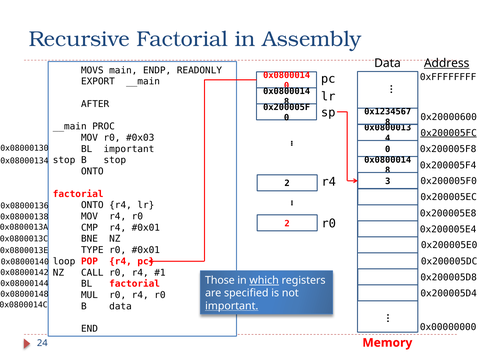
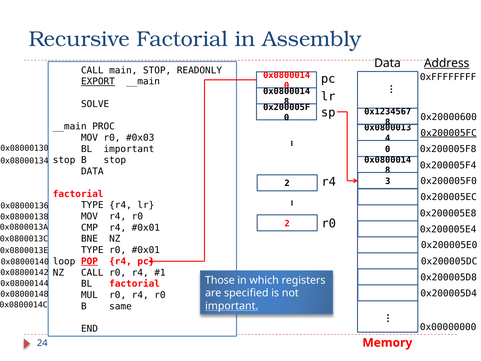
MOVS at (92, 70): MOVS -> CALL
main ENDP: ENDP -> STOP
EXPORT underline: none -> present
AFTER: AFTER -> SOLVE
ONTO at (92, 171): ONTO -> DATA
ONTO at (92, 205): ONTO -> TYPE
POP underline: none -> present
which underline: present -> none
B data: data -> same
